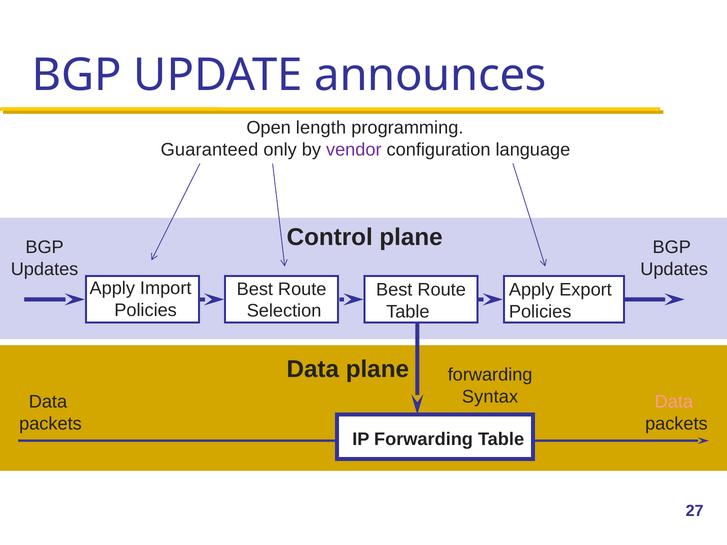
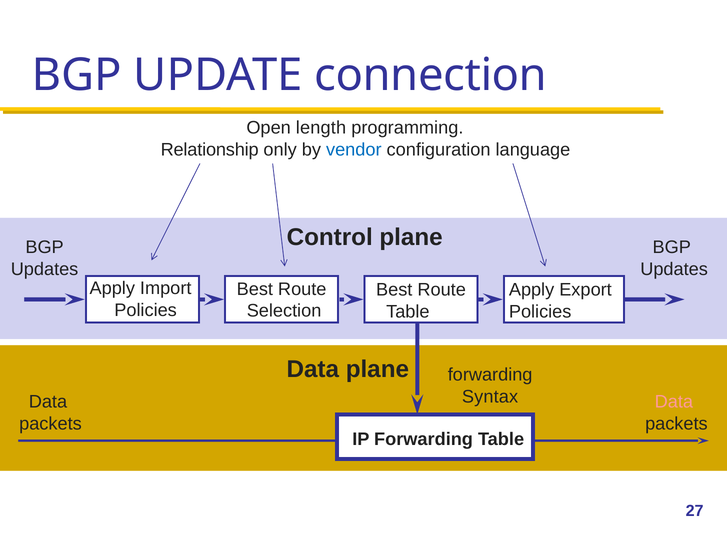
announces: announces -> connection
Guaranteed: Guaranteed -> Relationship
vendor colour: purple -> blue
